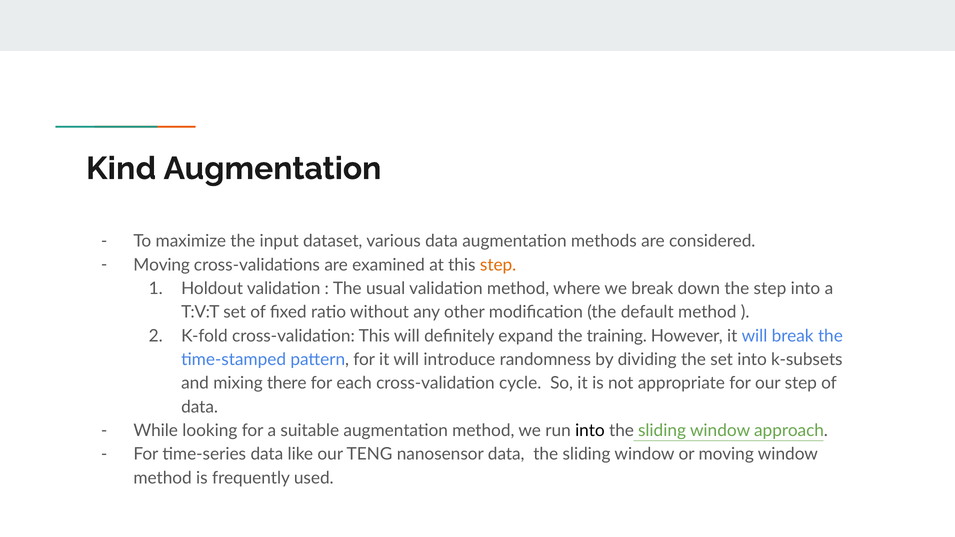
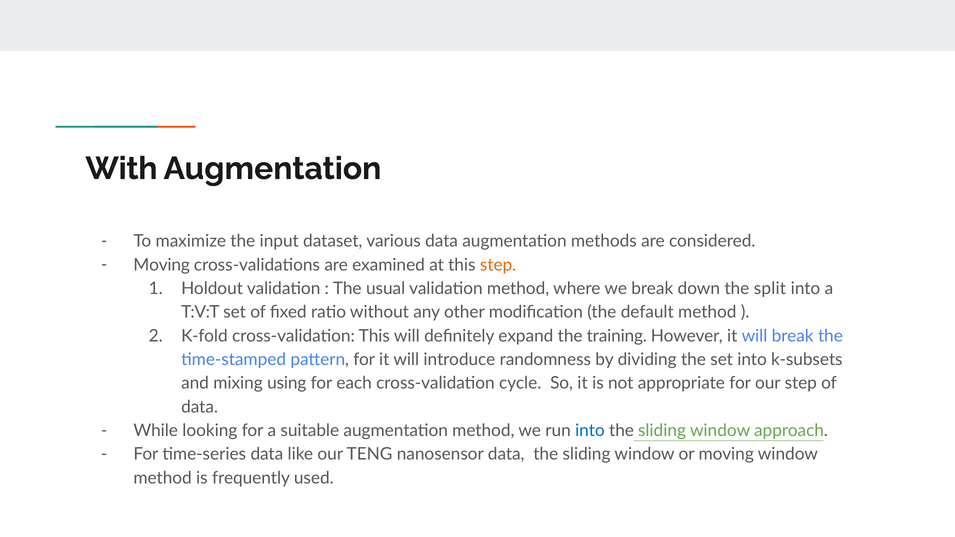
Kind: Kind -> With
the step: step -> split
there: there -> using
into at (590, 431) colour: black -> blue
